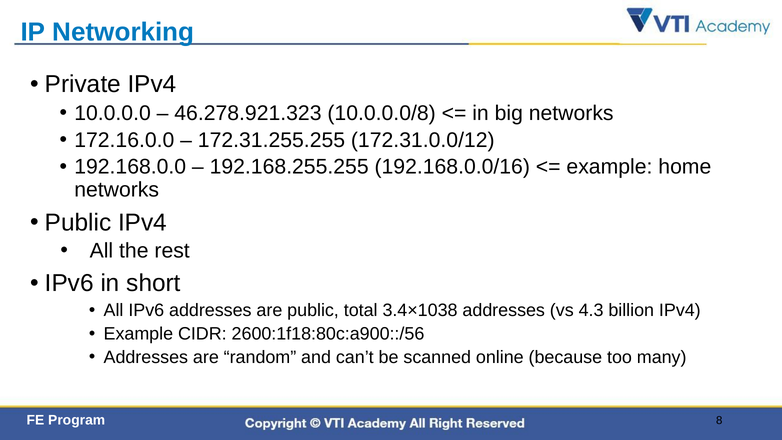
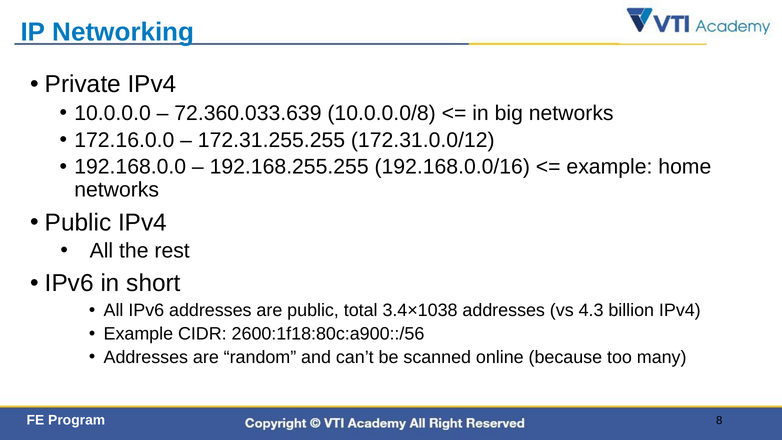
46.278.921.323: 46.278.921.323 -> 72.360.033.639
